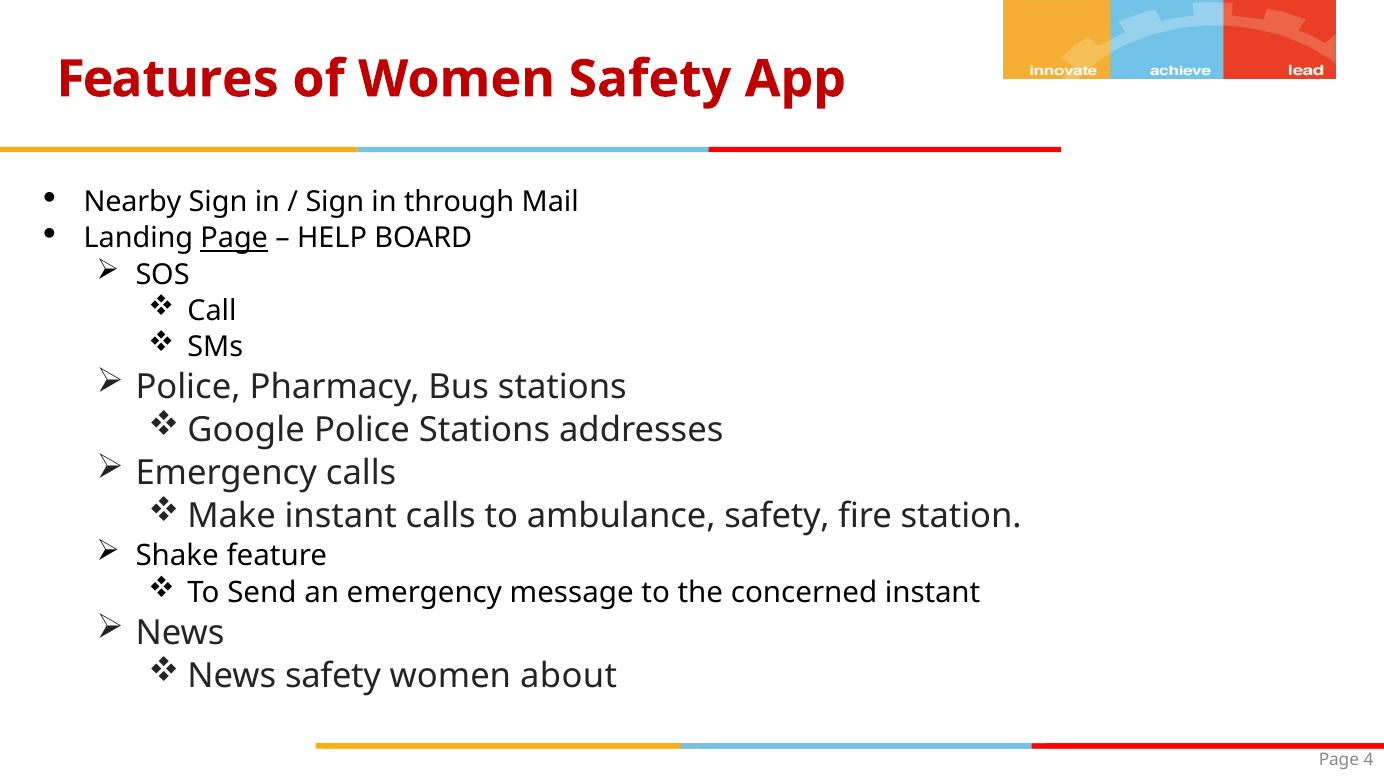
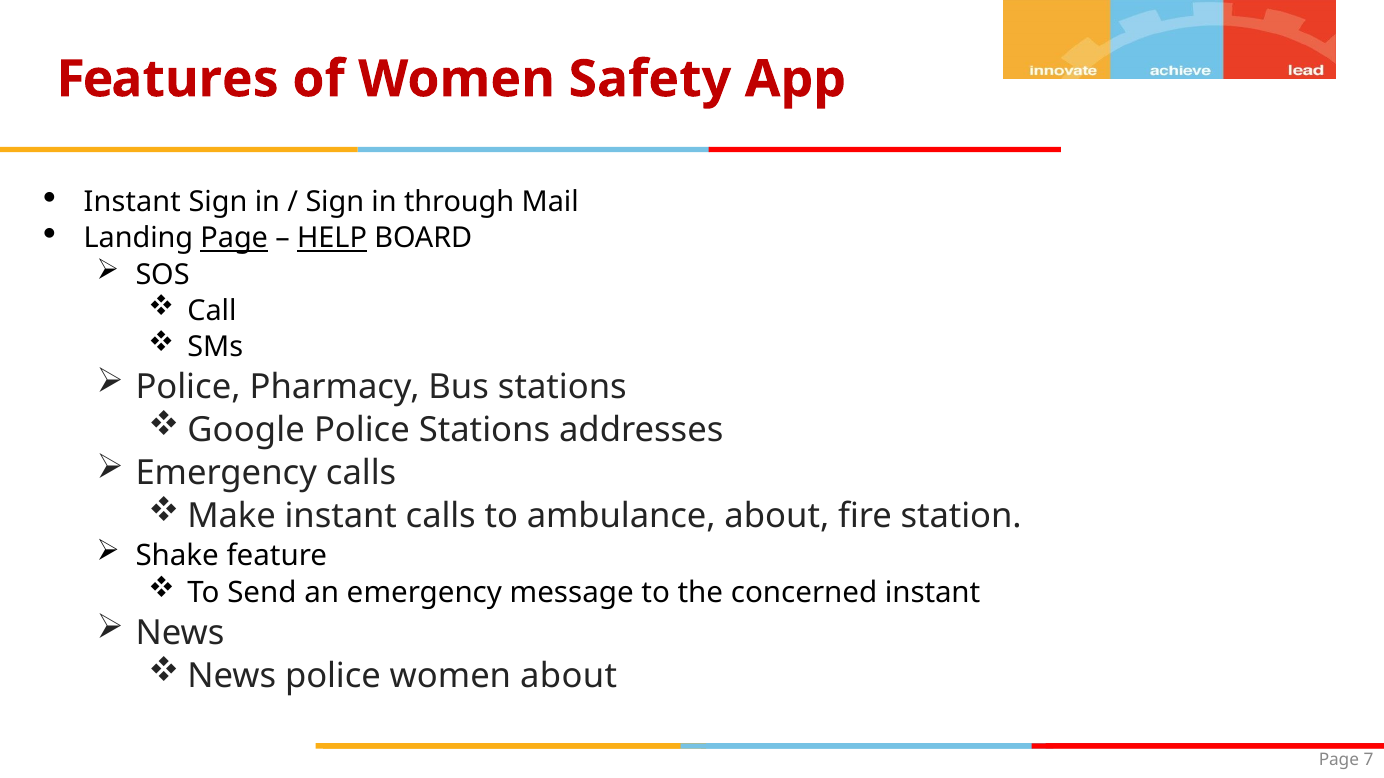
Nearby at (132, 202): Nearby -> Instant
HELP underline: none -> present
ambulance safety: safety -> about
News safety: safety -> police
4: 4 -> 7
